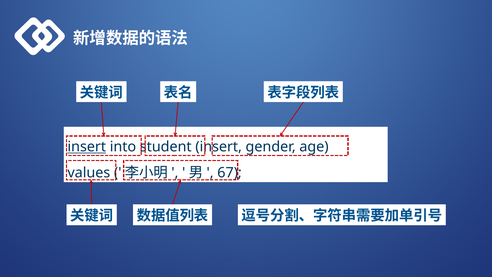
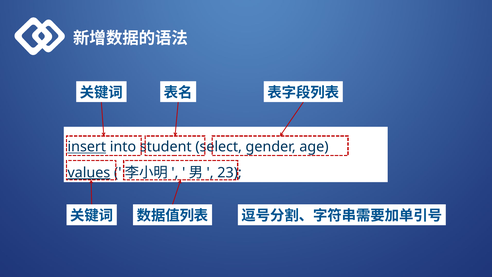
student insert: insert -> select
values underline: none -> present
67: 67 -> 23
